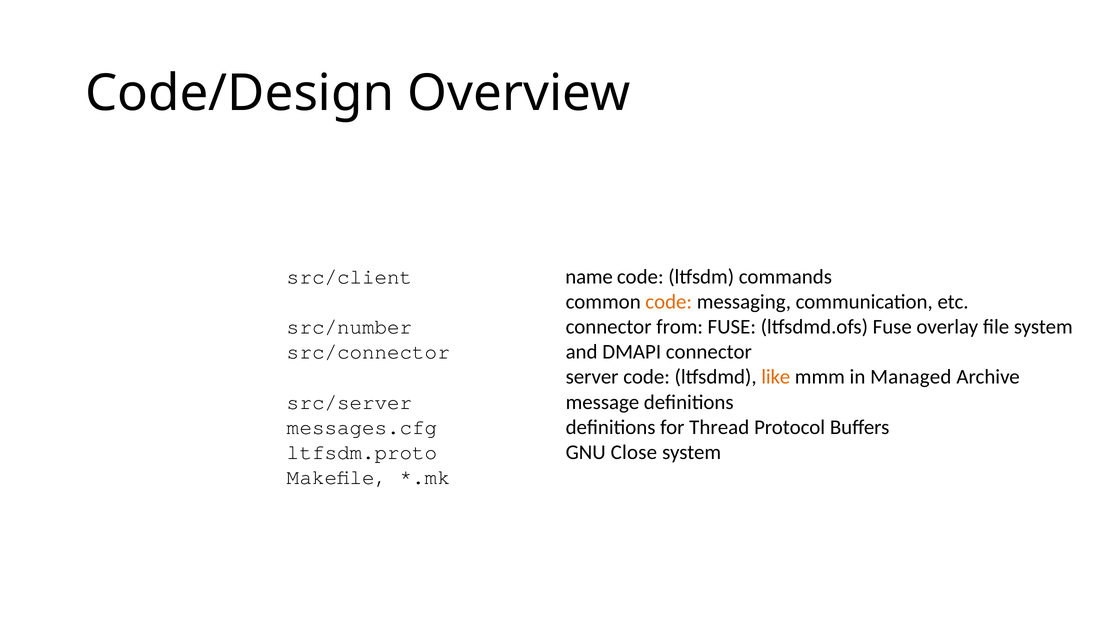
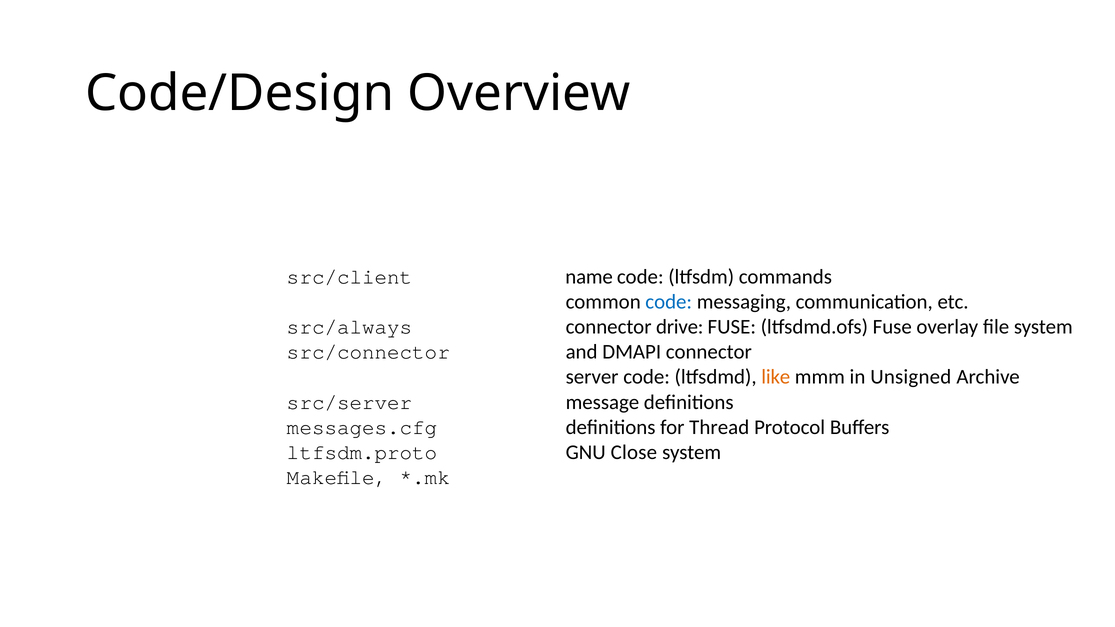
code at (669, 302) colour: orange -> blue
src/number: src/number -> src/always
from: from -> drive
Managed: Managed -> Unsigned
